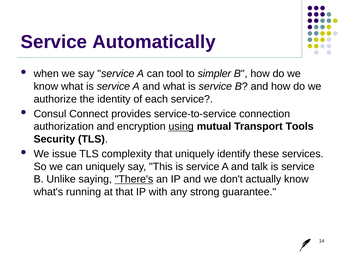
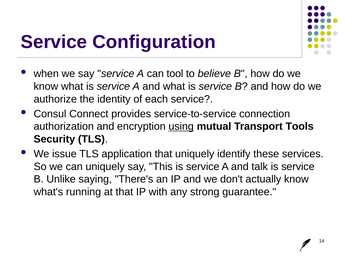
Automatically: Automatically -> Configuration
simpler: simpler -> believe
complexity: complexity -> application
There's underline: present -> none
